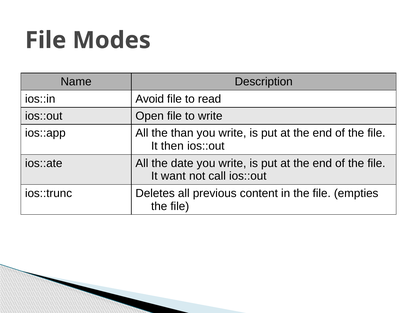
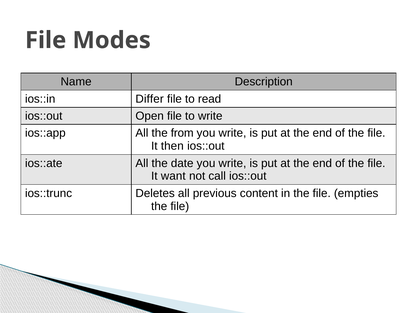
Avoid: Avoid -> Differ
than: than -> from
